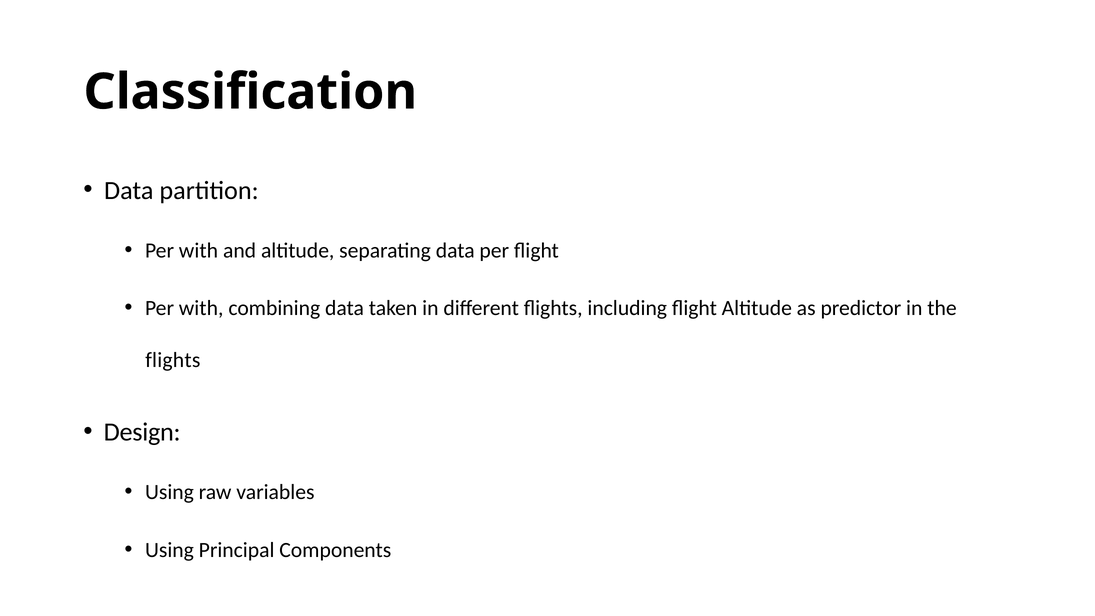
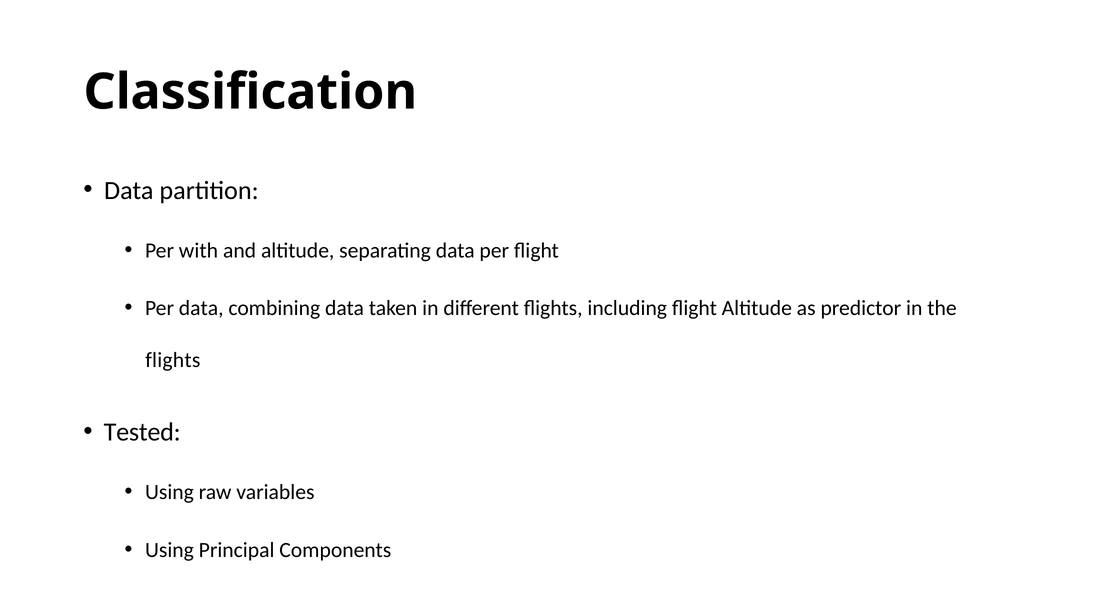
with at (201, 308): with -> data
Design: Design -> Tested
